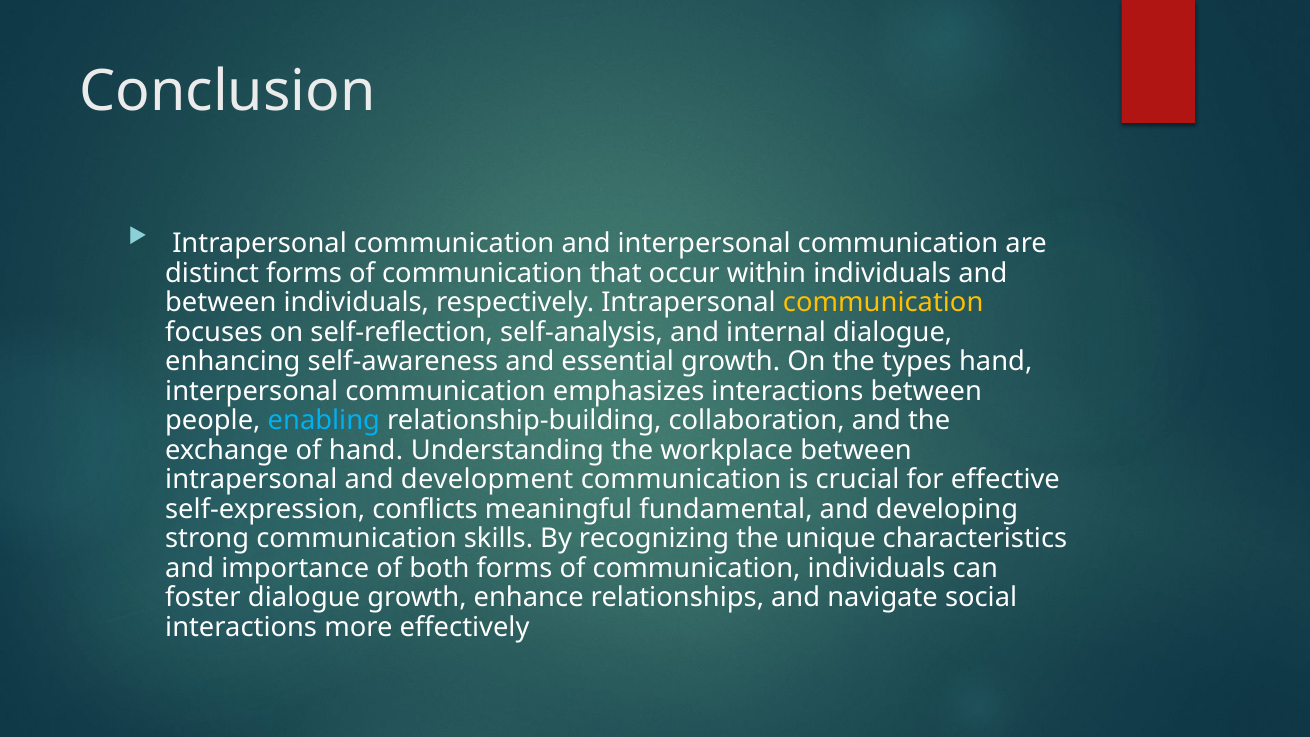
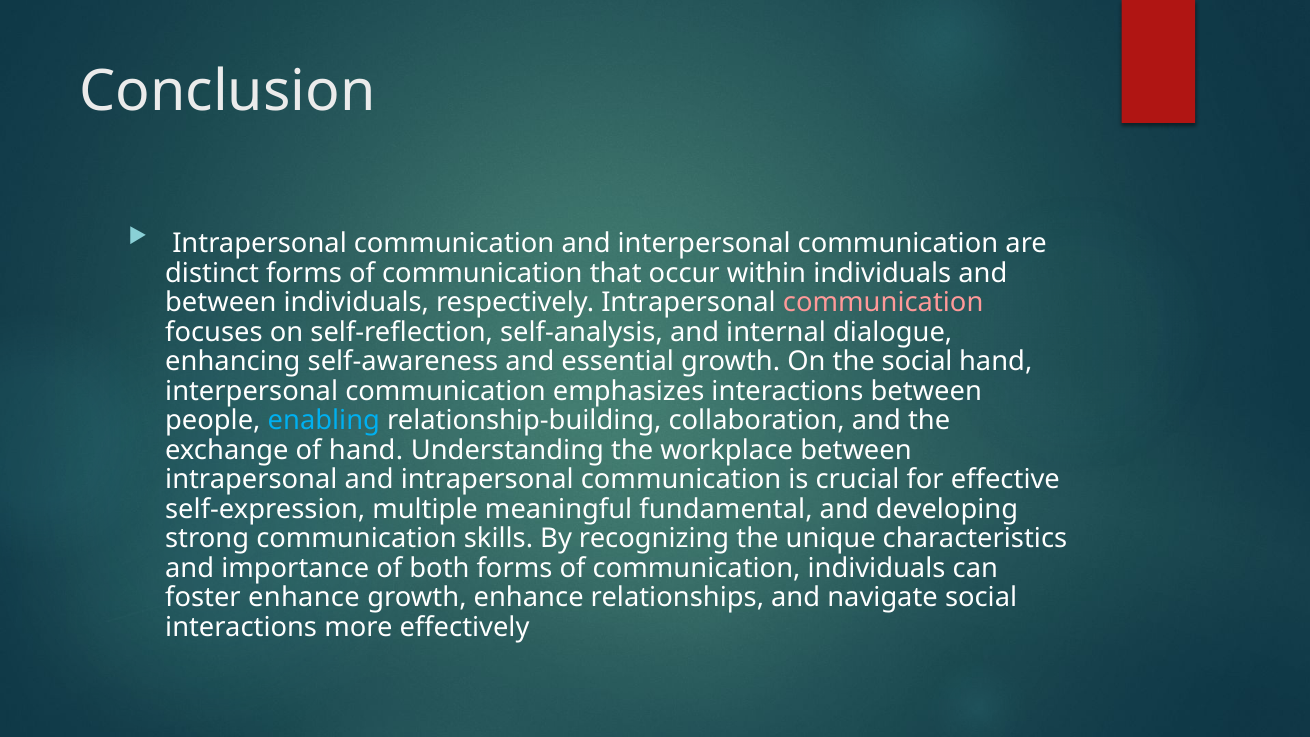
communication at (883, 303) colour: yellow -> pink
the types: types -> social
and development: development -> intrapersonal
conflicts: conflicts -> multiple
foster dialogue: dialogue -> enhance
